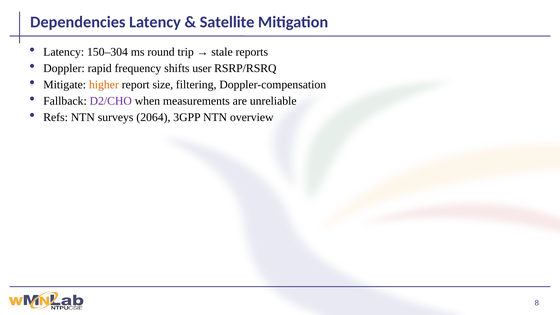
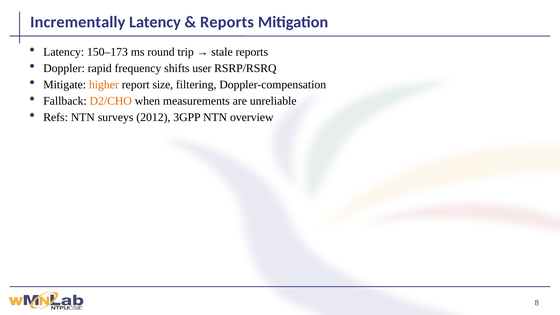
Dependencies: Dependencies -> Incrementally
Satellite at (227, 22): Satellite -> Reports
150–304: 150–304 -> 150–173
D2/CHO colour: purple -> orange
2064: 2064 -> 2012
